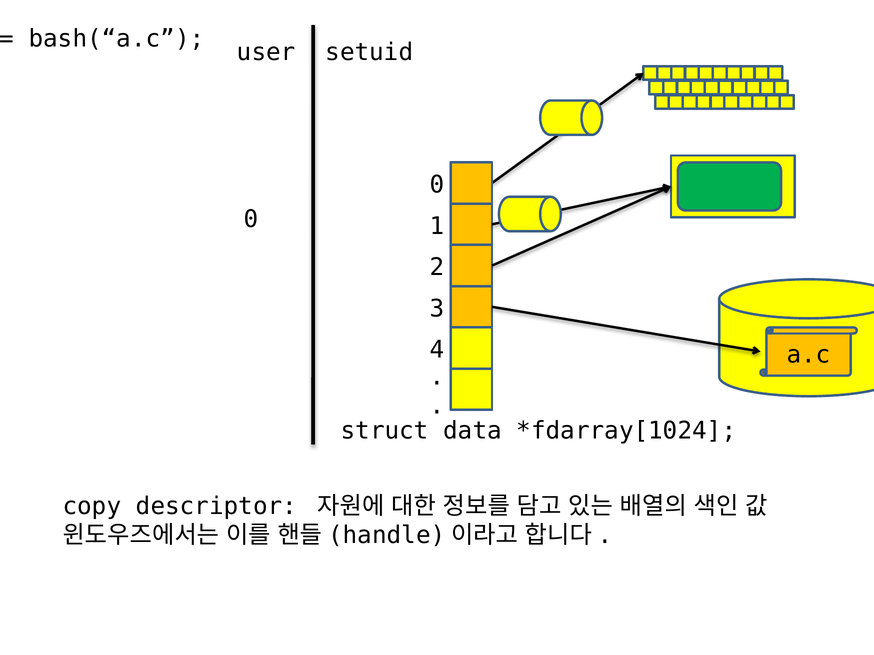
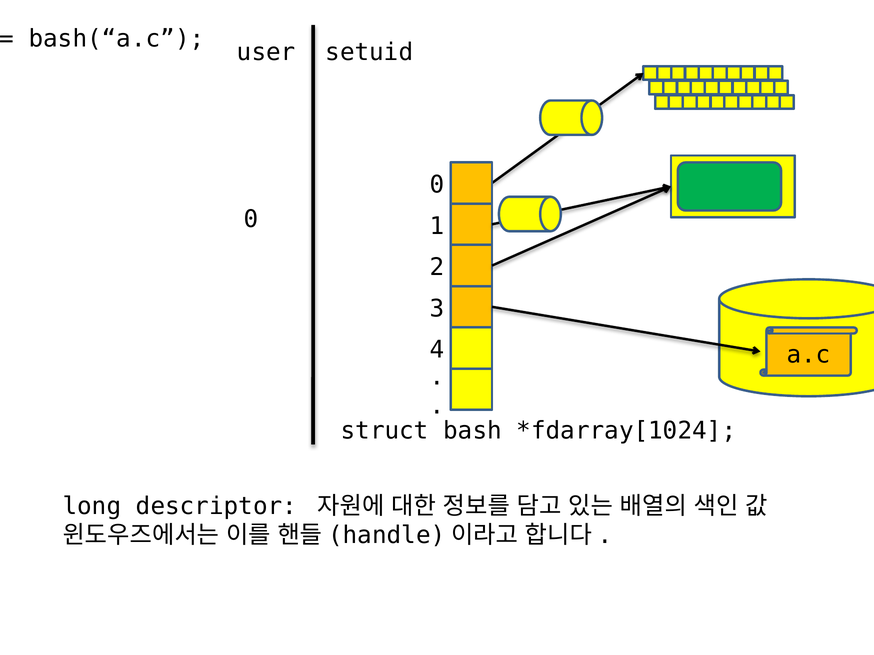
data: data -> bash
copy: copy -> long
